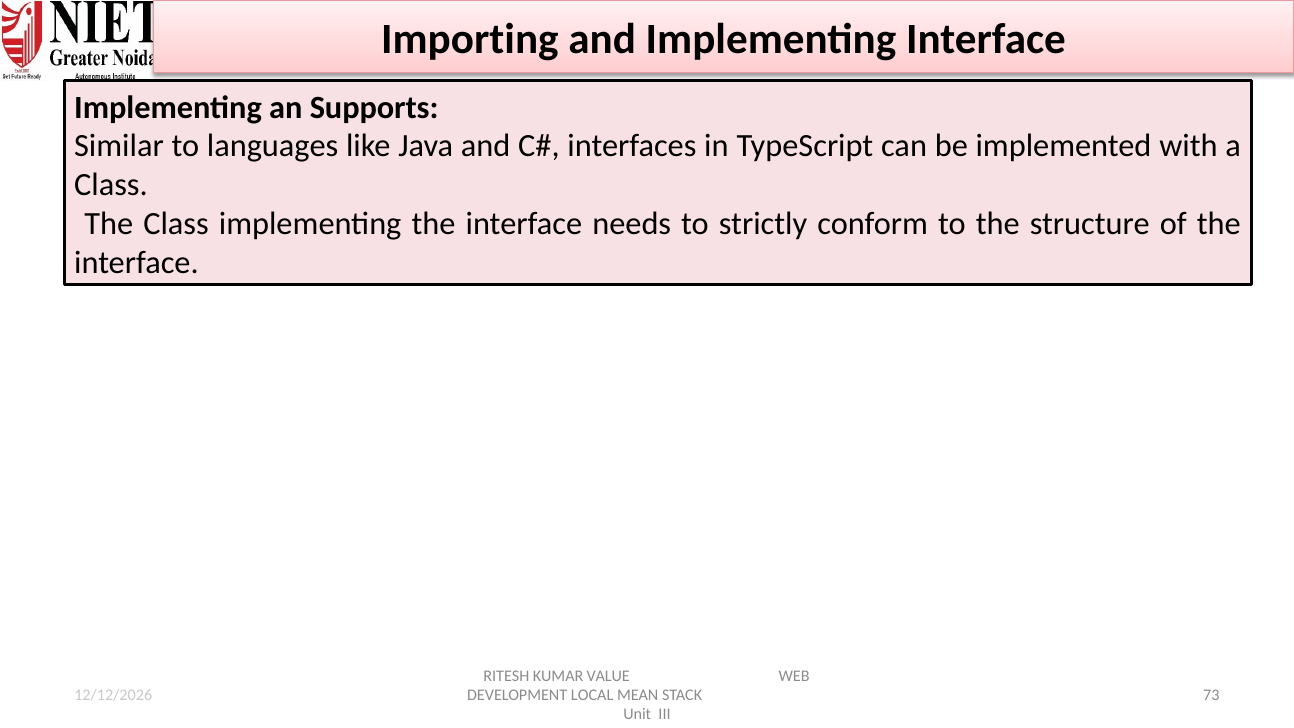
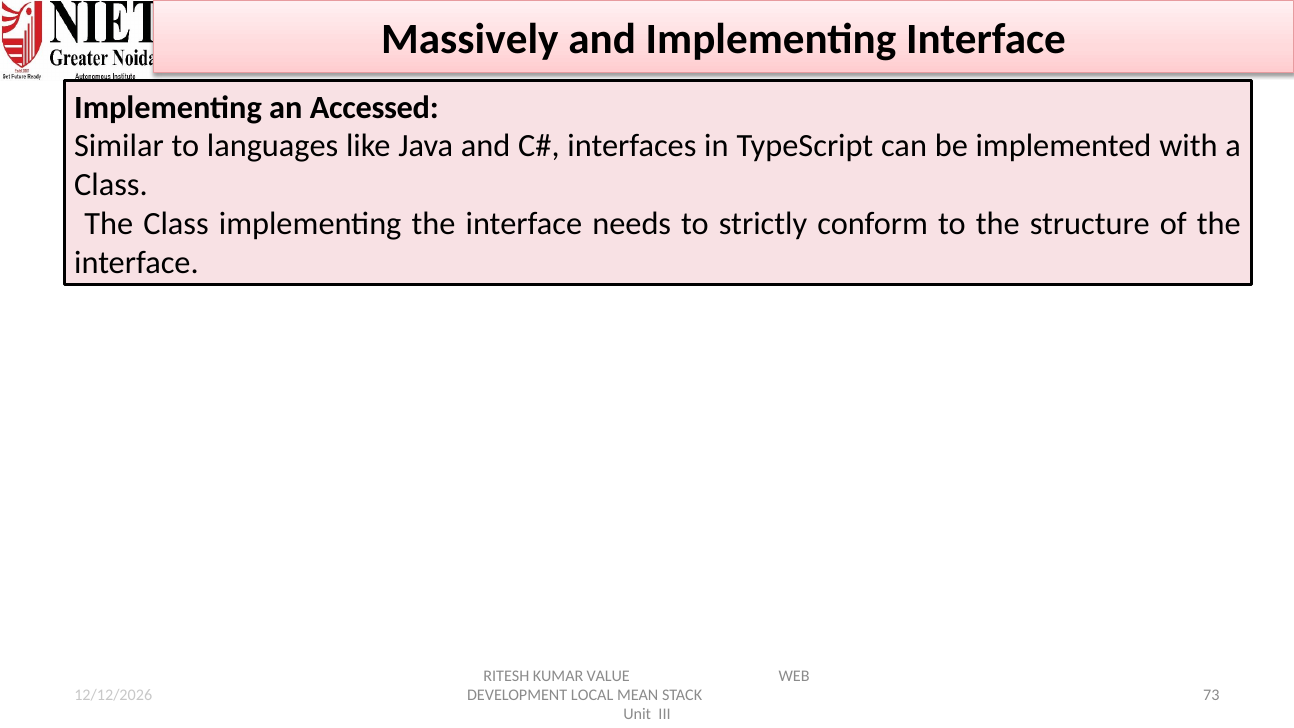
Importing: Importing -> Massively
Supports: Supports -> Accessed
